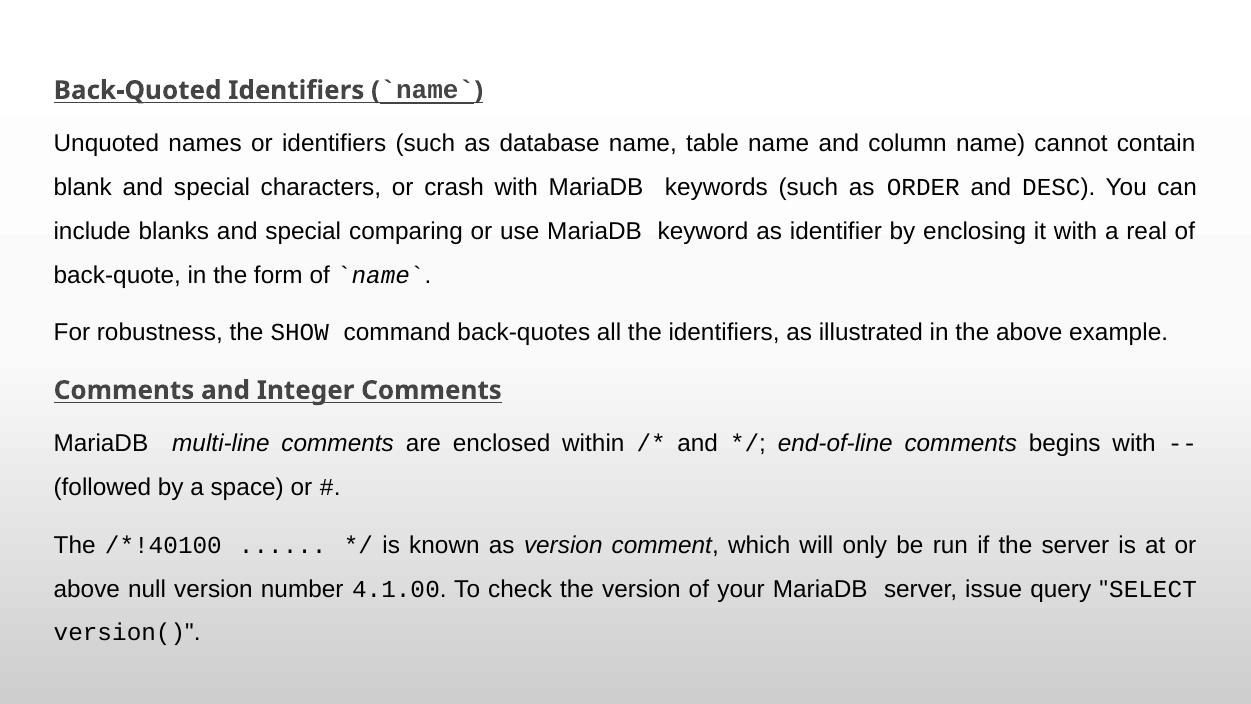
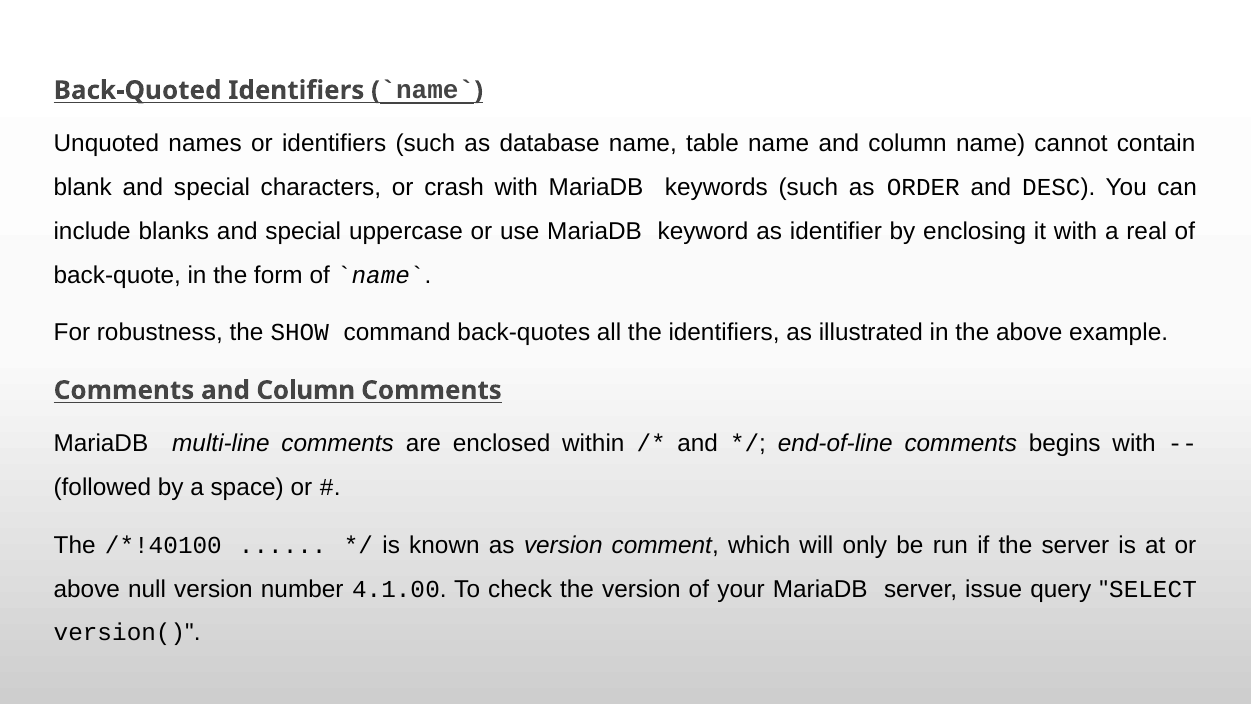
comparing: comparing -> uppercase
Comments and Integer: Integer -> Column
